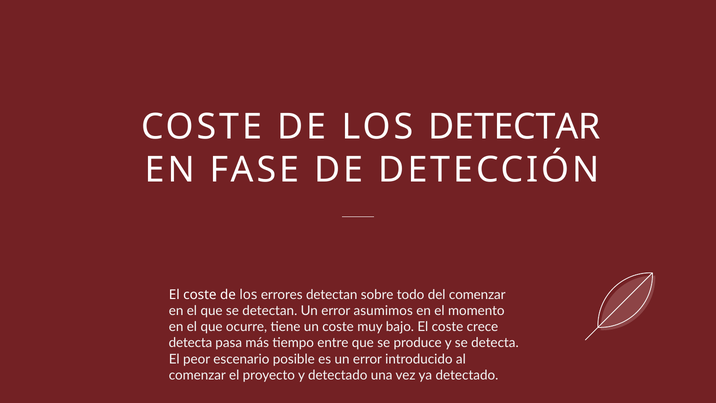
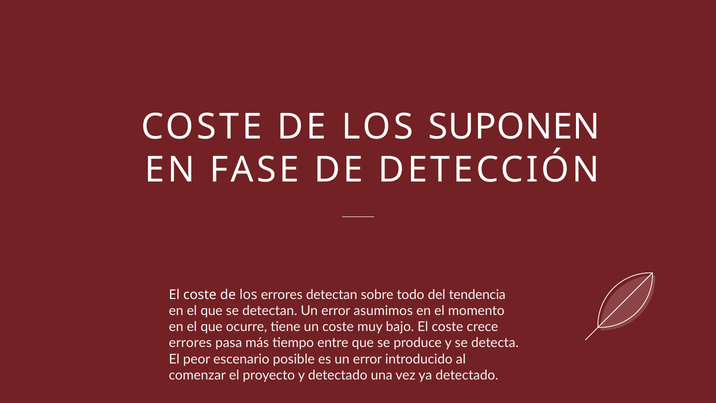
DETECTAR: DETECTAR -> SUPONEN
del comenzar: comenzar -> tendencia
detecta at (190, 343): detecta -> errores
